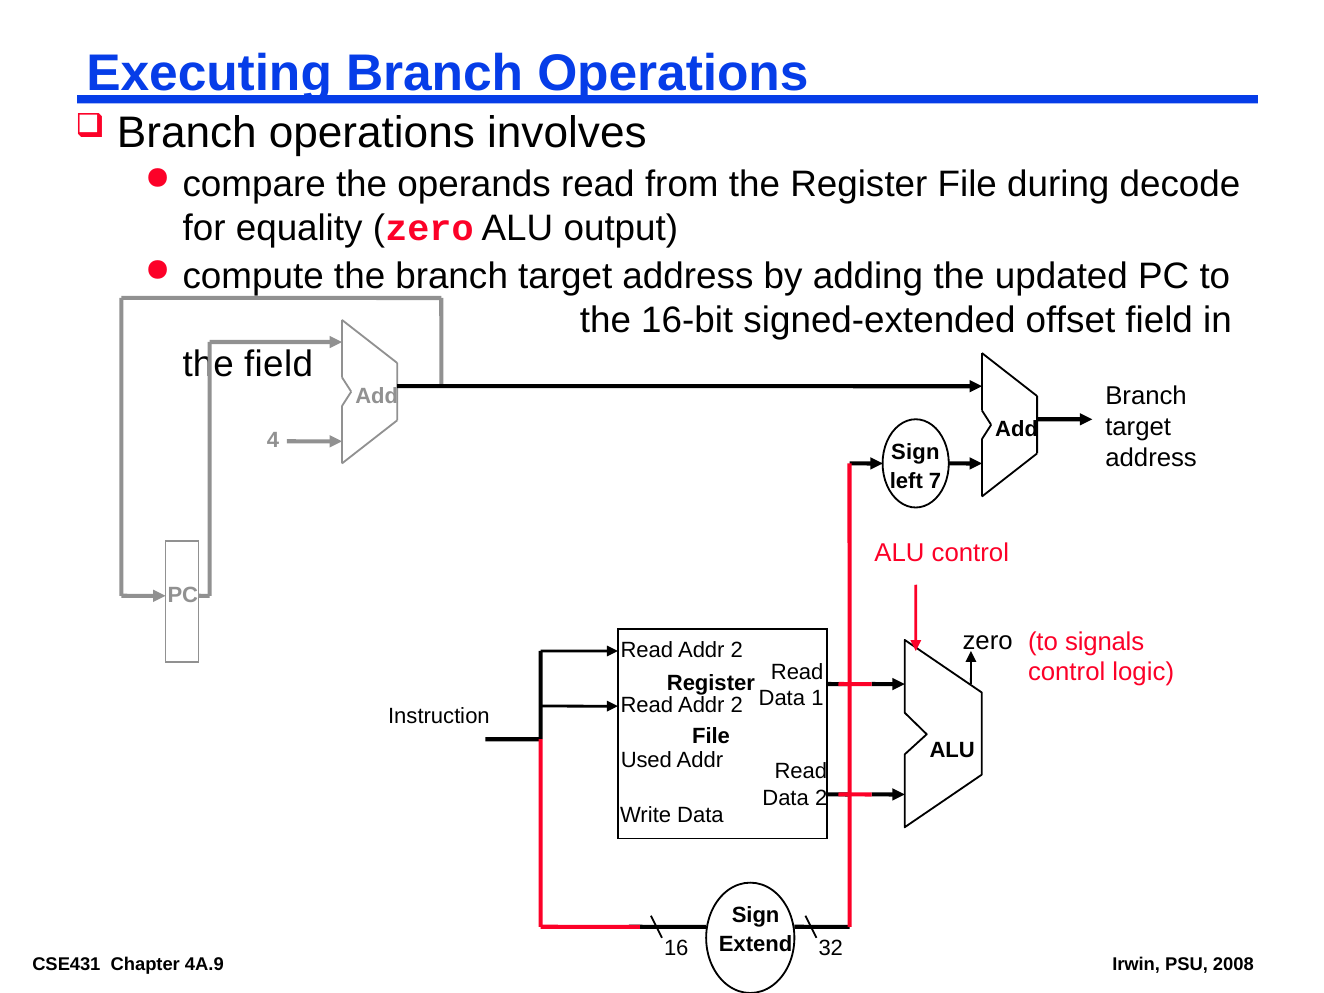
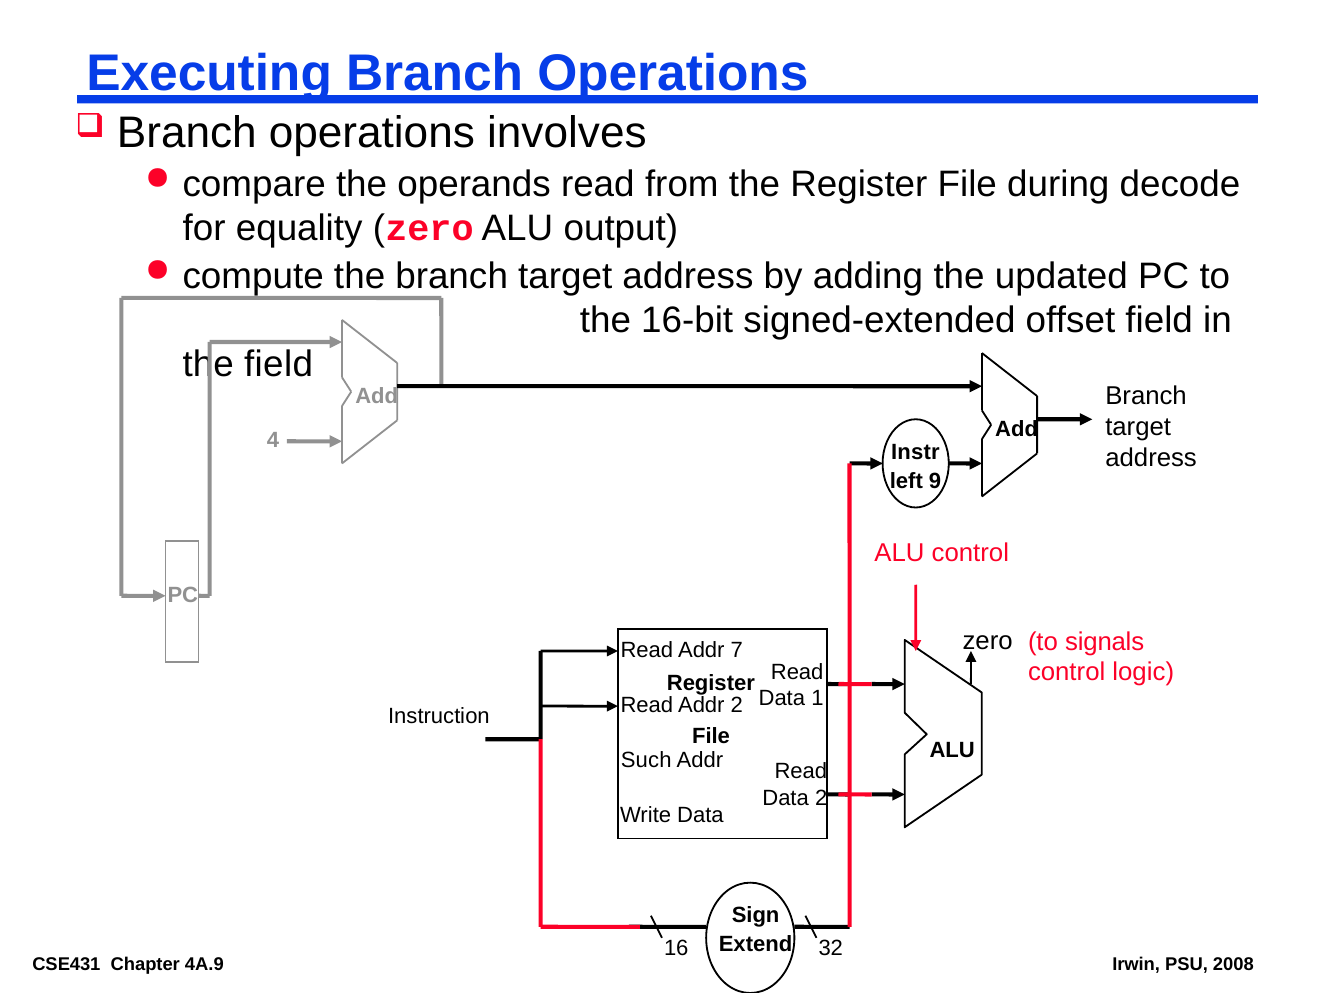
Sign at (915, 452): Sign -> Instr
7: 7 -> 9
2 at (737, 650): 2 -> 7
Used: Used -> Such
